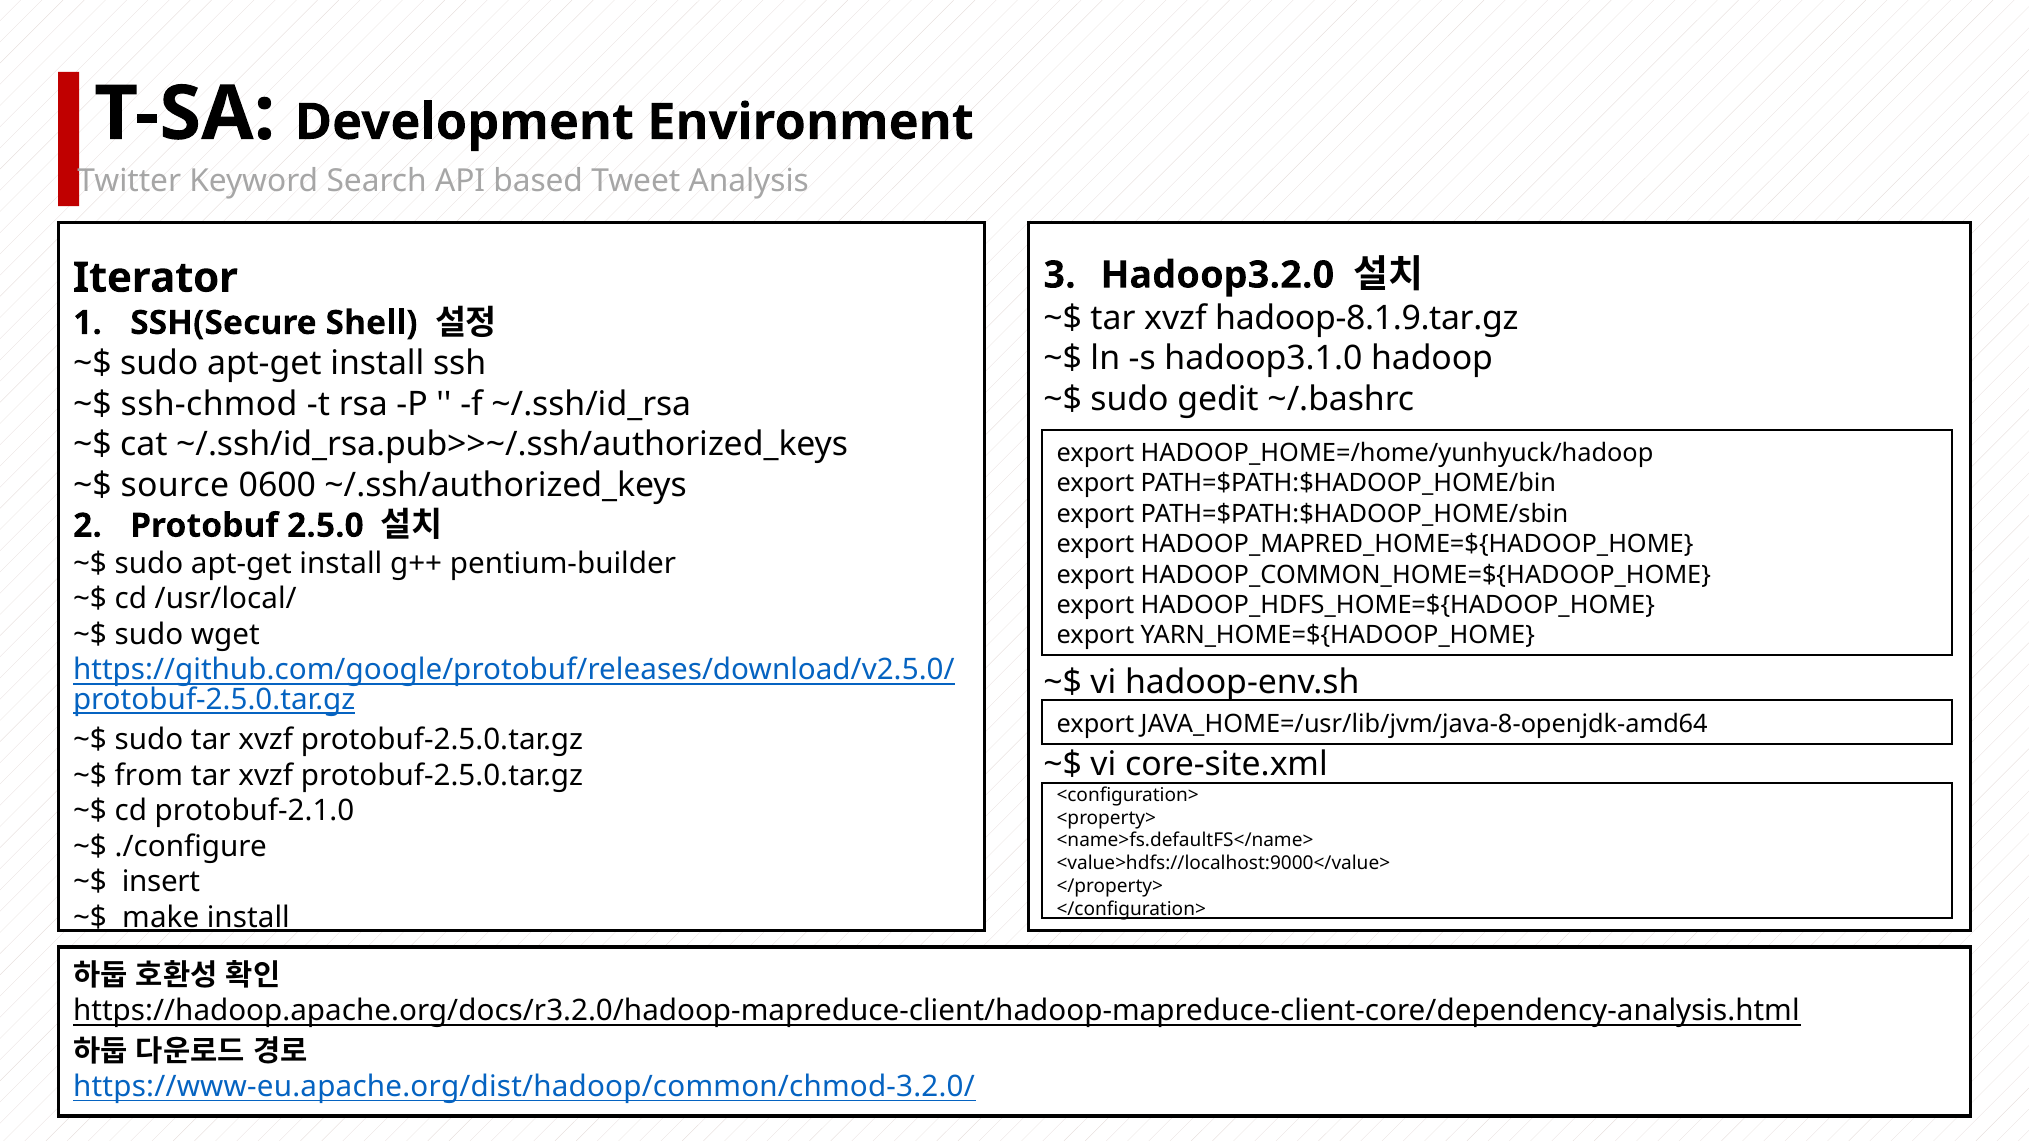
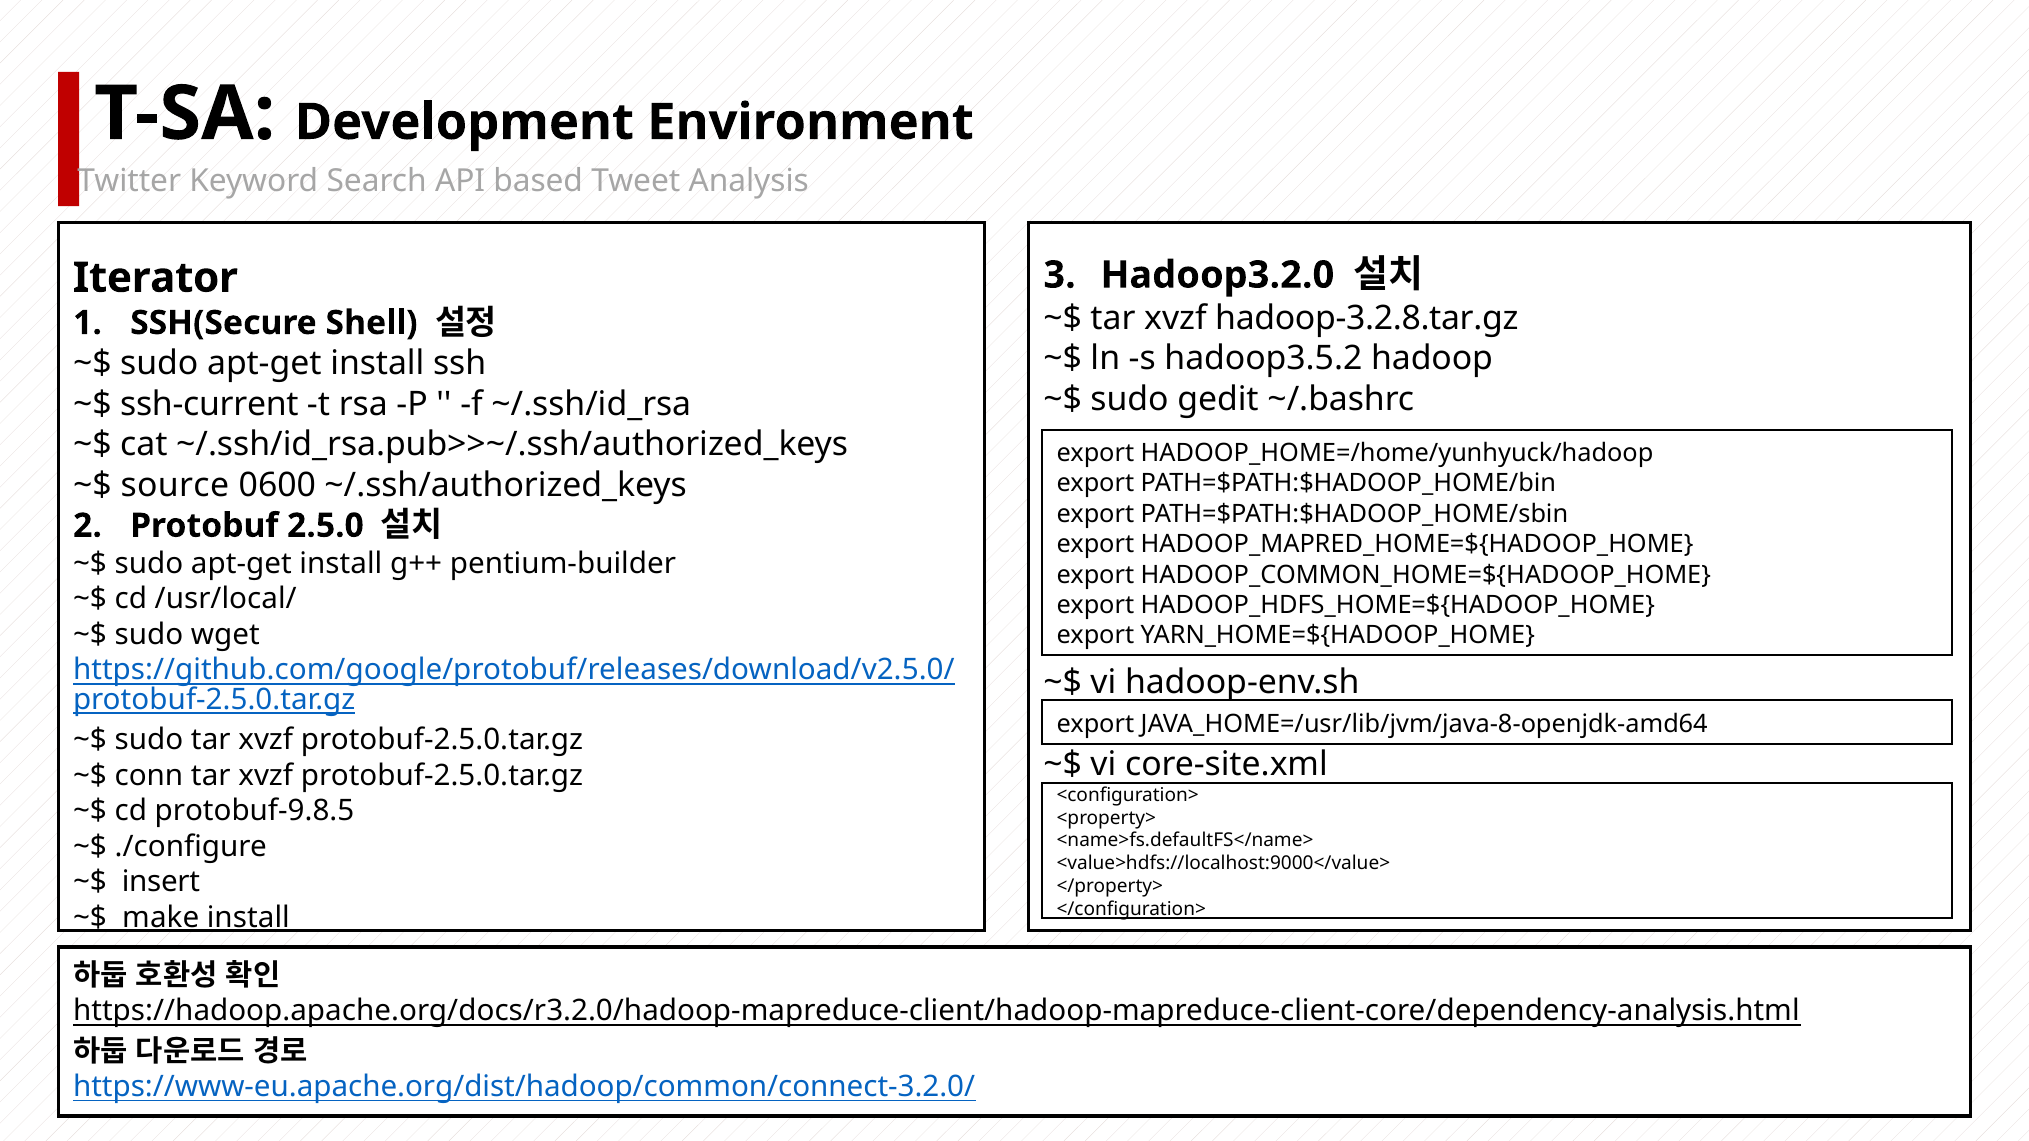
hadoop-8.1.9.tar.gz: hadoop-8.1.9.tar.gz -> hadoop-3.2.8.tar.gz
hadoop3.1.0: hadoop3.1.0 -> hadoop3.5.2
ssh-chmod: ssh-chmod -> ssh-current
from: from -> conn
protobuf-2.1.0: protobuf-2.1.0 -> protobuf-9.8.5
https://www-eu.apache.org/dist/hadoop/common/chmod-3.2.0/: https://www-eu.apache.org/dist/hadoop/common/chmod-3.2.0/ -> https://www-eu.apache.org/dist/hadoop/common/connect-3.2.0/
